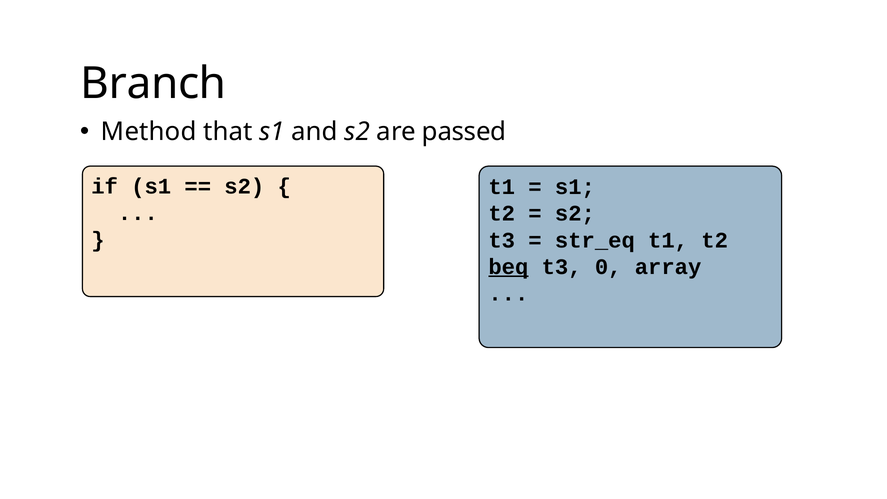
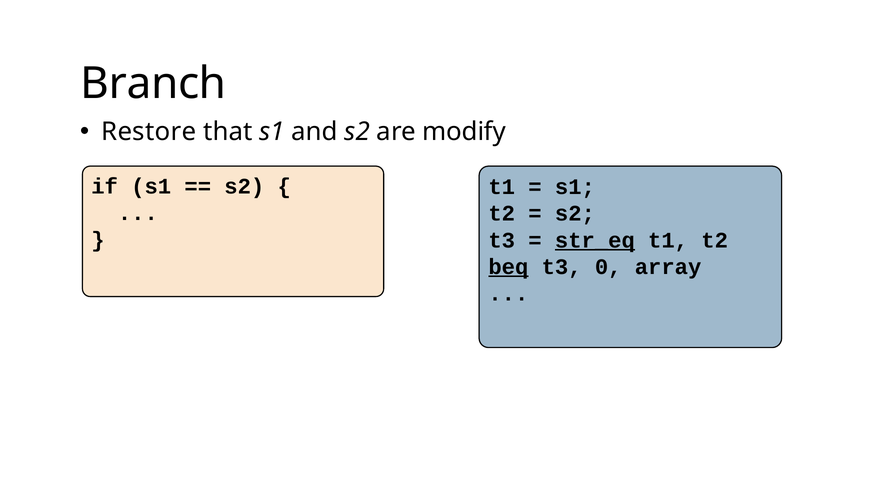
Method: Method -> Restore
passed: passed -> modify
str_eq underline: none -> present
